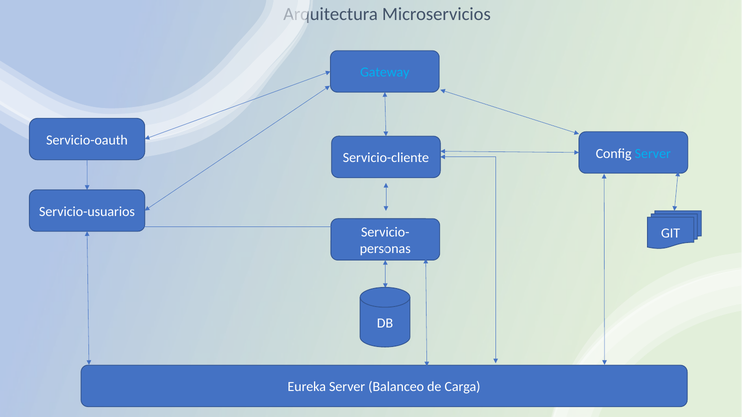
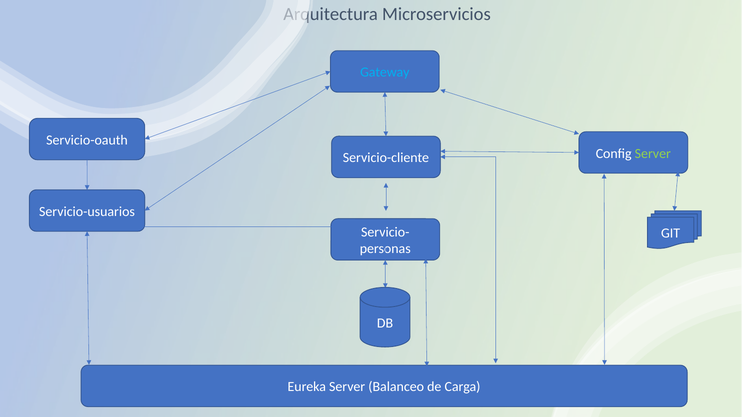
Server at (653, 154) colour: light blue -> light green
